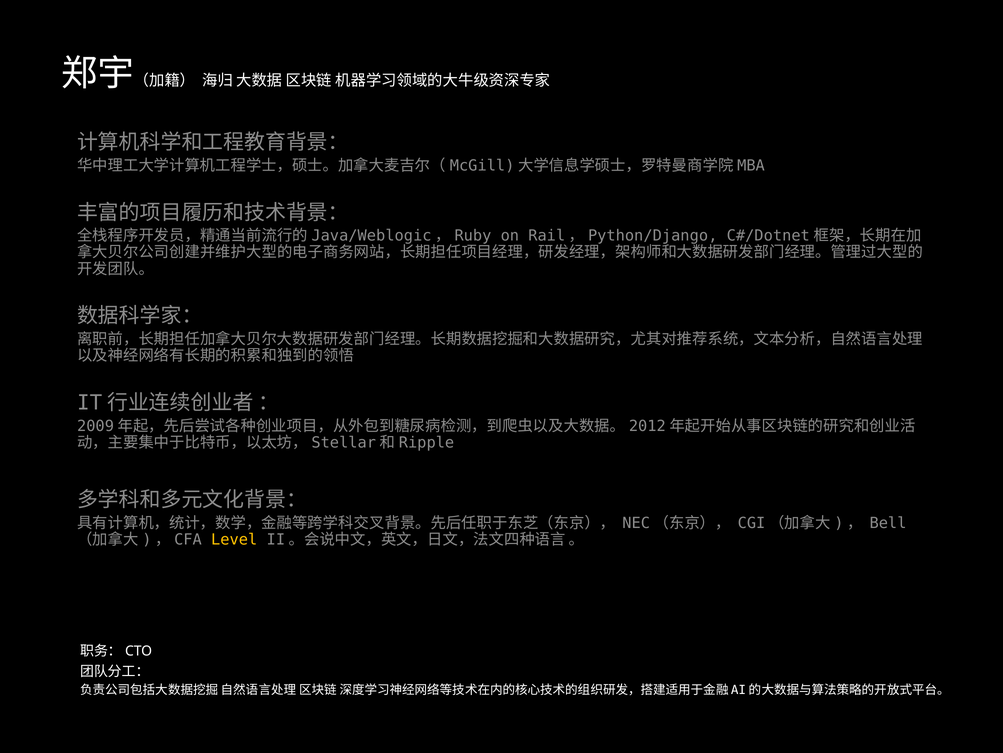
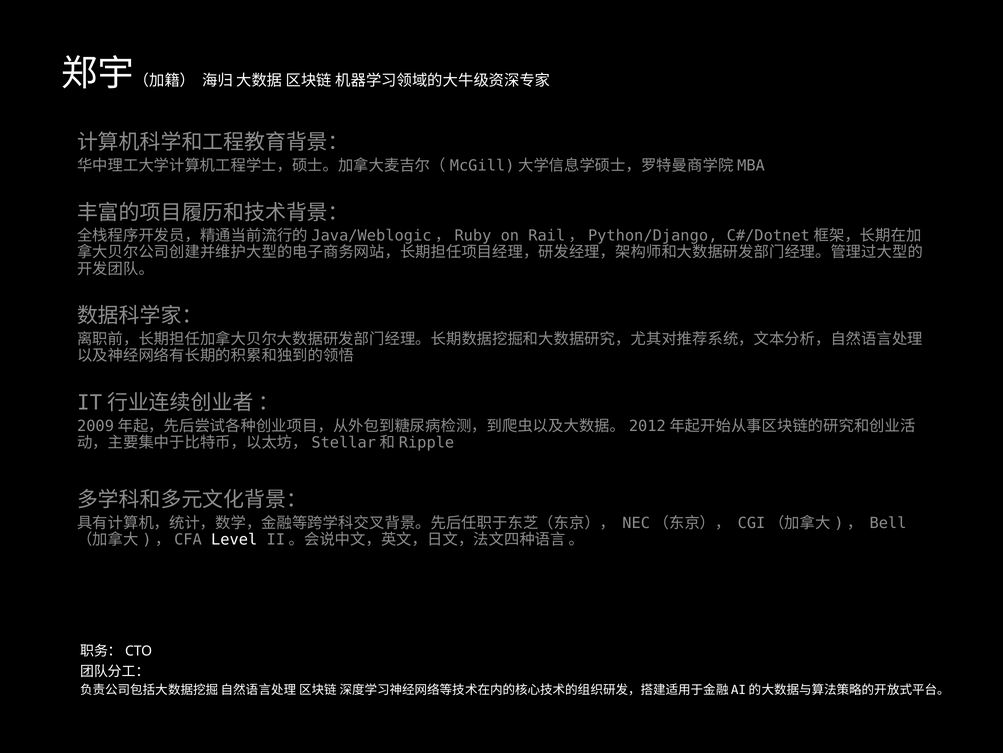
Level colour: yellow -> white
